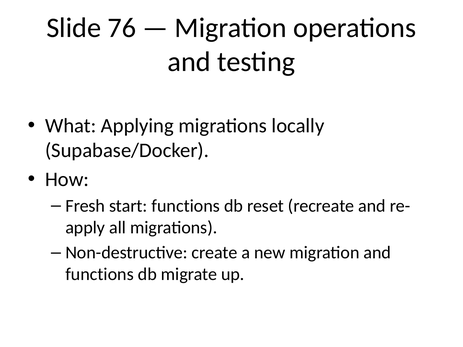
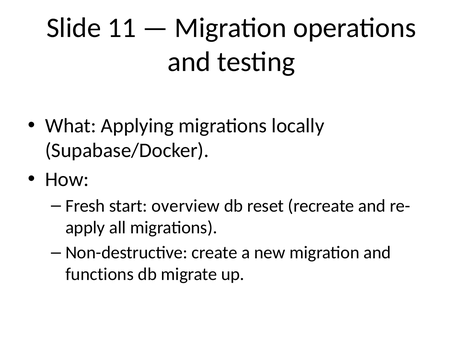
76: 76 -> 11
start functions: functions -> overview
